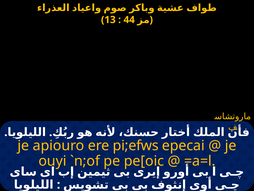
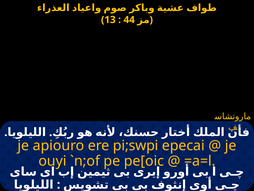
pi;efws: pi;efws -> pi;swpi
